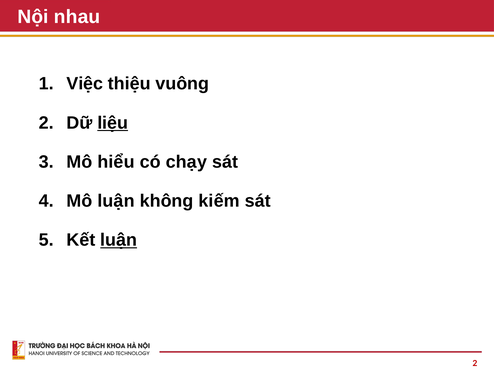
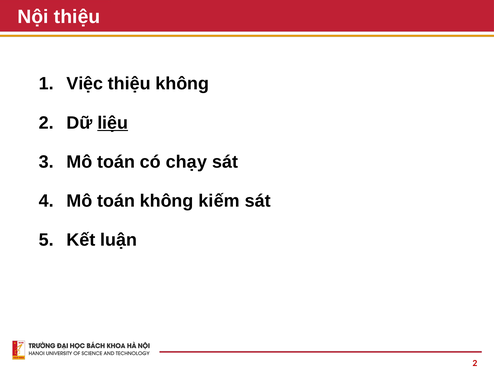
Nội nhau: nhau -> thiệu
thiệu vuông: vuông -> không
hiểu at (116, 162): hiểu -> toán
luận at (116, 201): luận -> toán
luận at (119, 240) underline: present -> none
